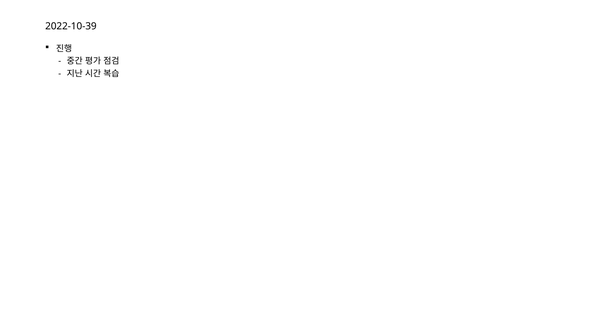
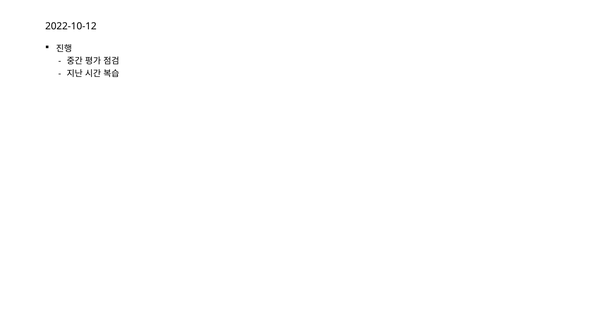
2022-10-39: 2022-10-39 -> 2022-10-12
